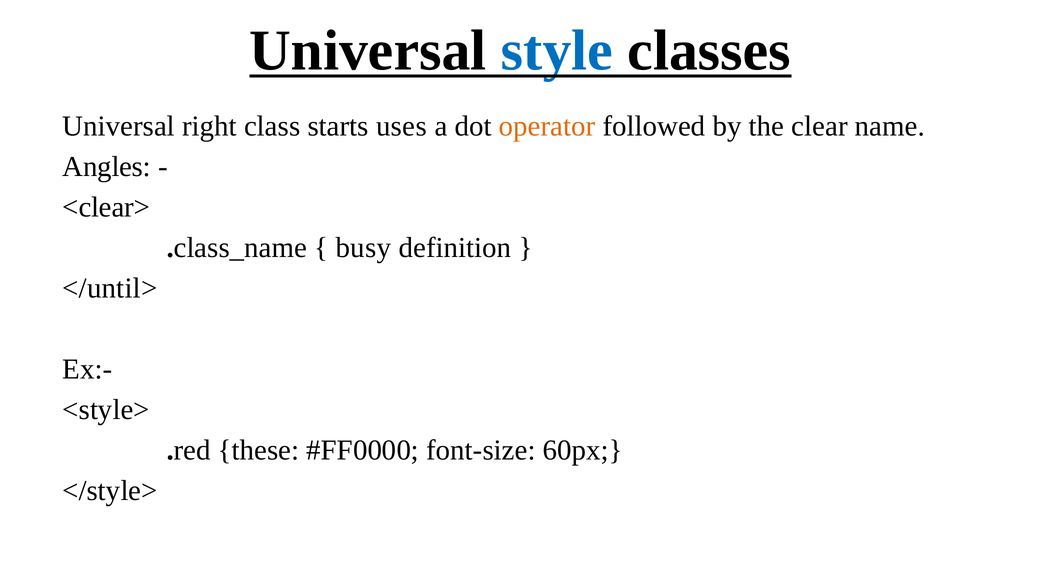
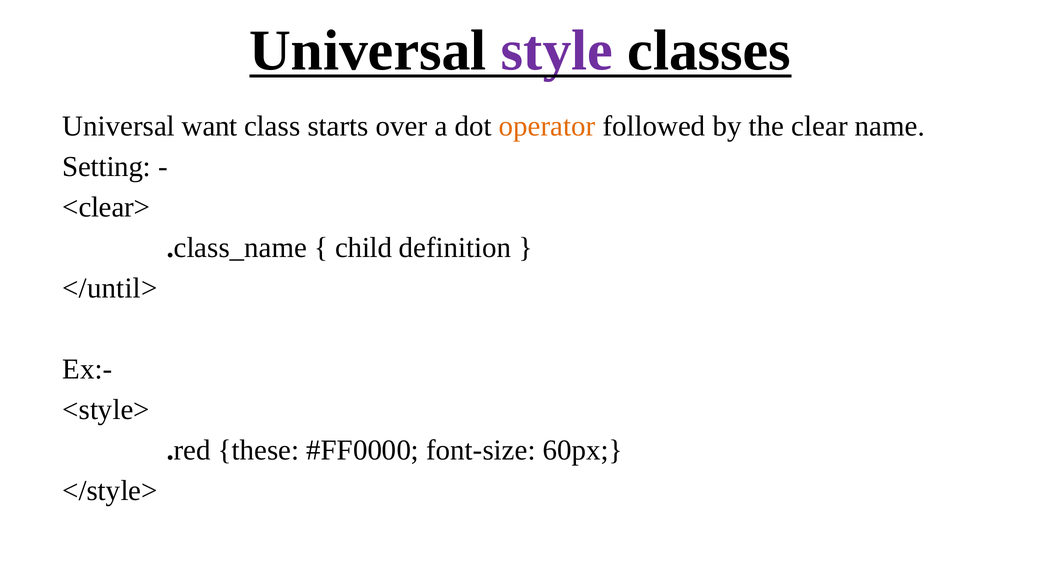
style colour: blue -> purple
right: right -> want
uses: uses -> over
Angles: Angles -> Setting
busy: busy -> child
